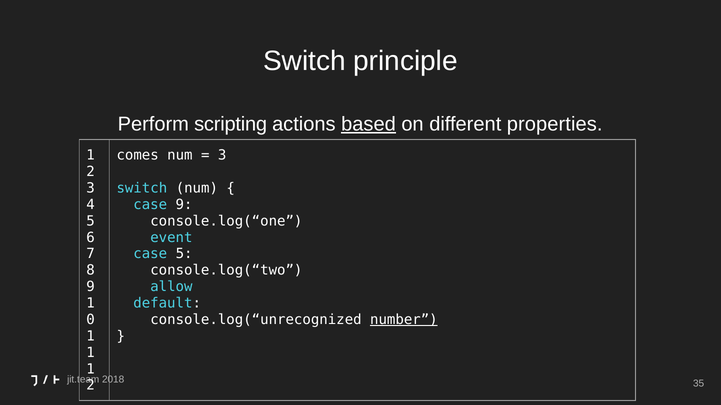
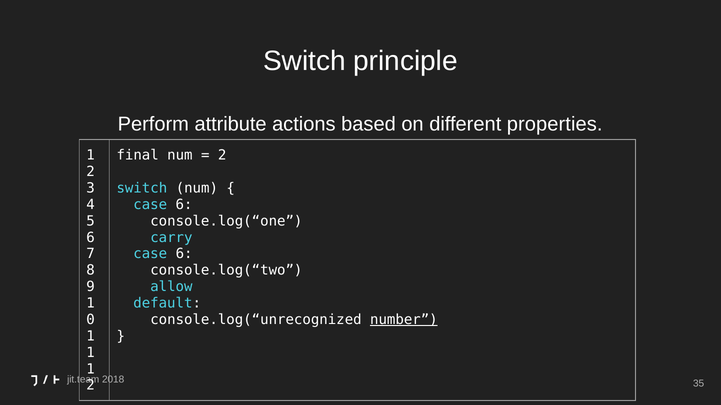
scripting: scripting -> attribute
based underline: present -> none
comes: comes -> final
3 at (222, 155): 3 -> 2
9 at (184, 205): 9 -> 6
event: event -> carry
5 at (184, 254): 5 -> 6
